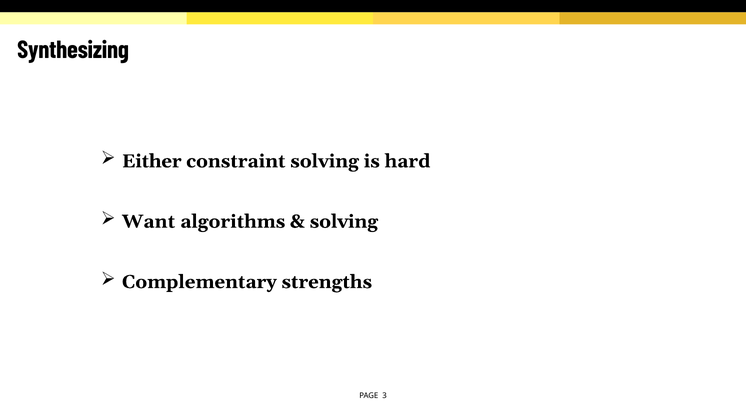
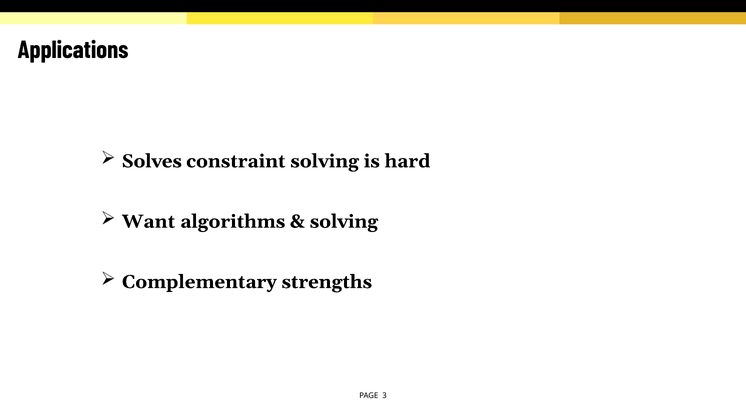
Synthesizing: Synthesizing -> Applications
Either: Either -> Solves
